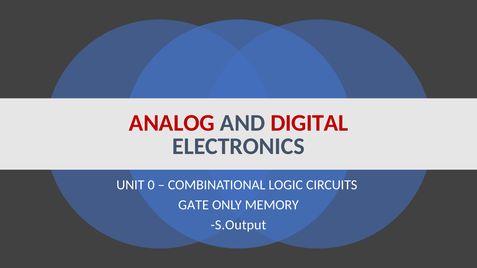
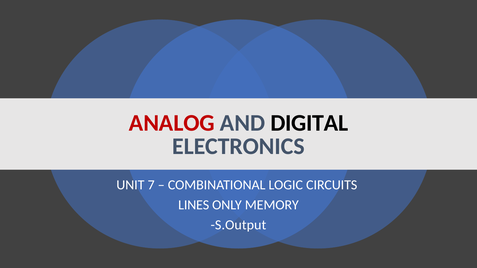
DIGITAL colour: red -> black
0: 0 -> 7
GATE: GATE -> LINES
